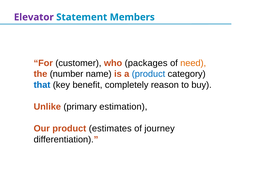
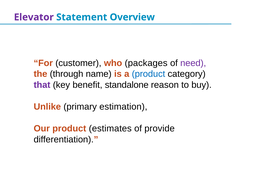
Members: Members -> Overview
need colour: orange -> purple
number: number -> through
that colour: blue -> purple
completely: completely -> standalone
journey: journey -> provide
